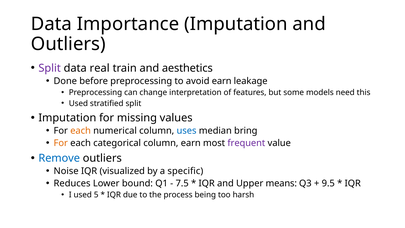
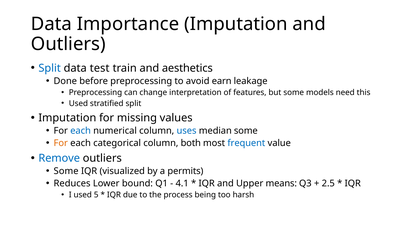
Split at (50, 68) colour: purple -> blue
real: real -> test
each at (81, 131) colour: orange -> blue
median bring: bring -> some
column earn: earn -> both
frequent colour: purple -> blue
Noise at (66, 171): Noise -> Some
specific: specific -> permits
7.5: 7.5 -> 4.1
9.5: 9.5 -> 2.5
